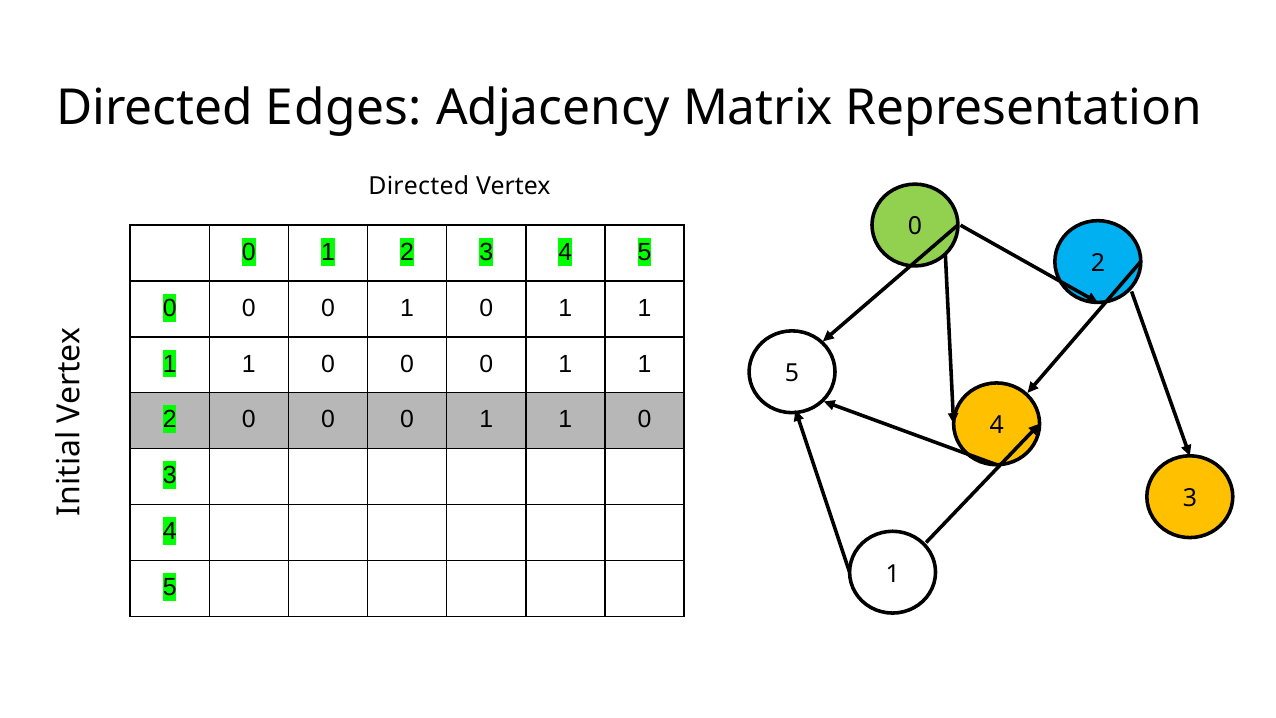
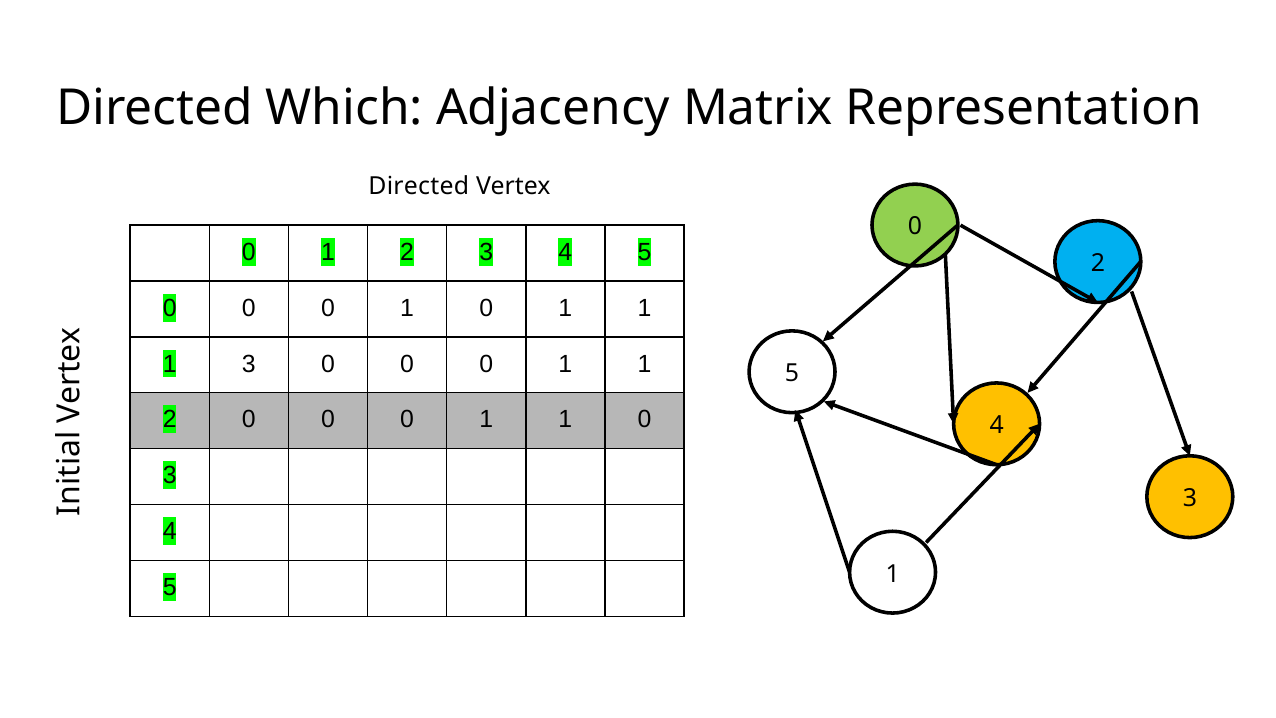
Edges: Edges -> Which
1 at (249, 364): 1 -> 3
